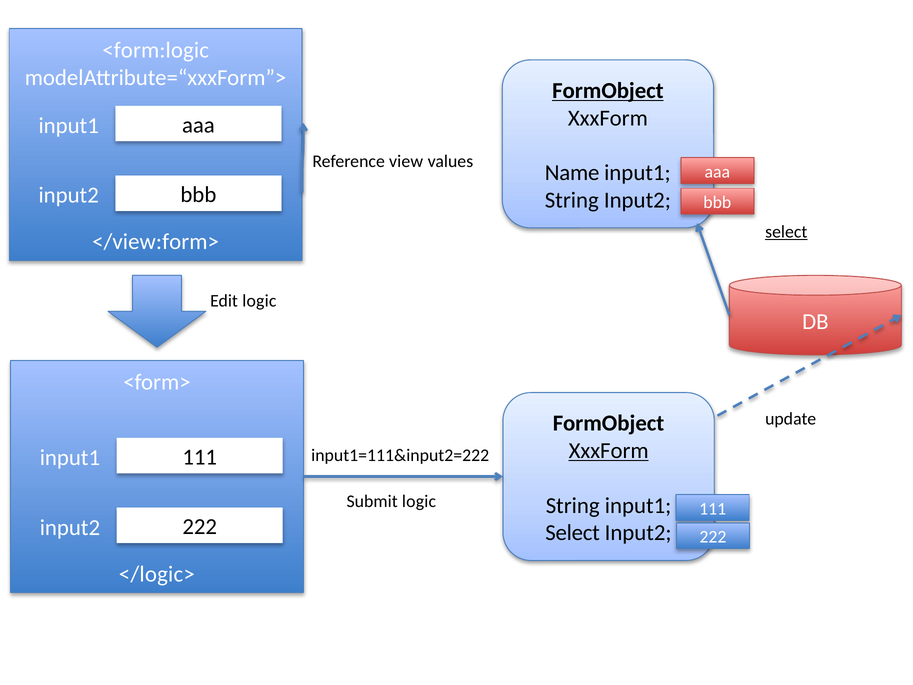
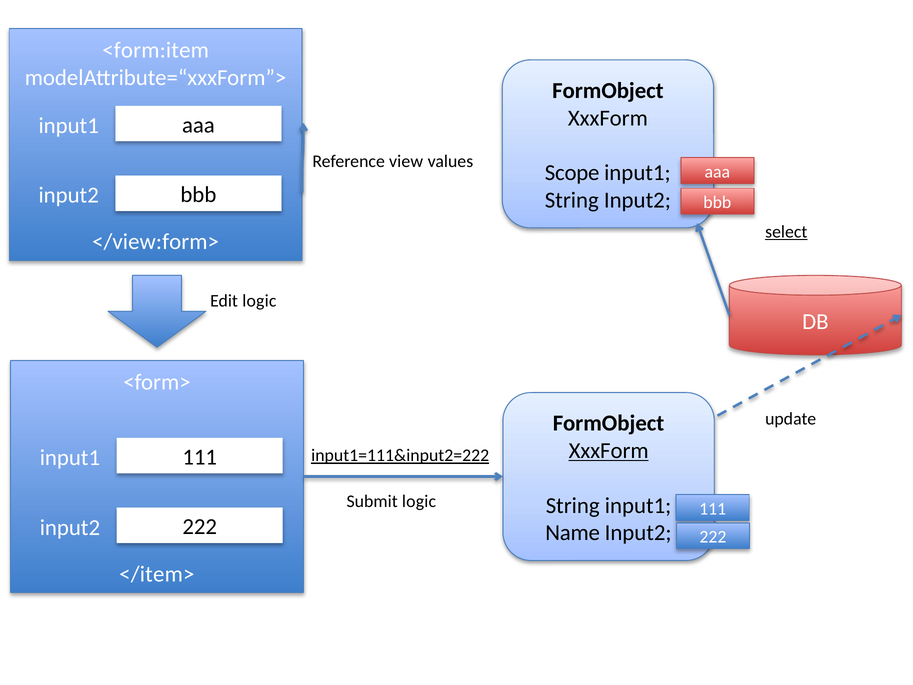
<form:logic: <form:logic -> <form:item
FormObject at (608, 91) underline: present -> none
Name: Name -> Scope
input1=111&input2=222 underline: none -> present
Select at (573, 533): Select -> Name
</logic>: </logic> -> </item>
